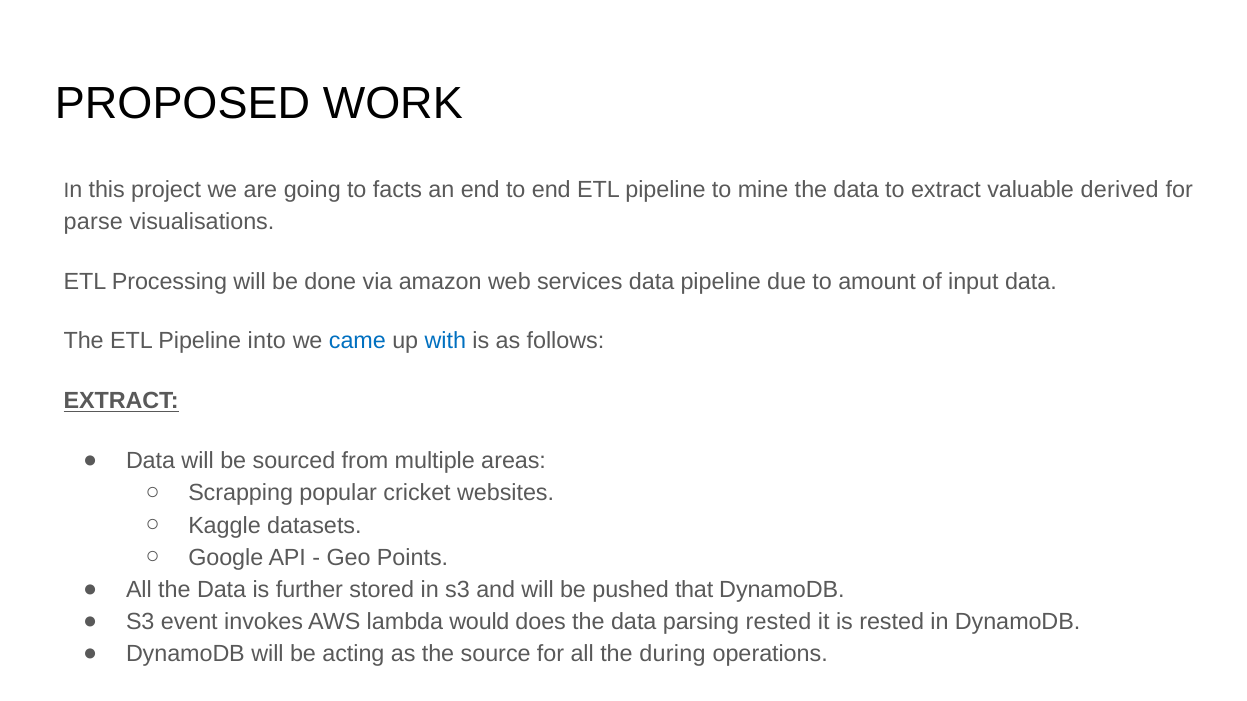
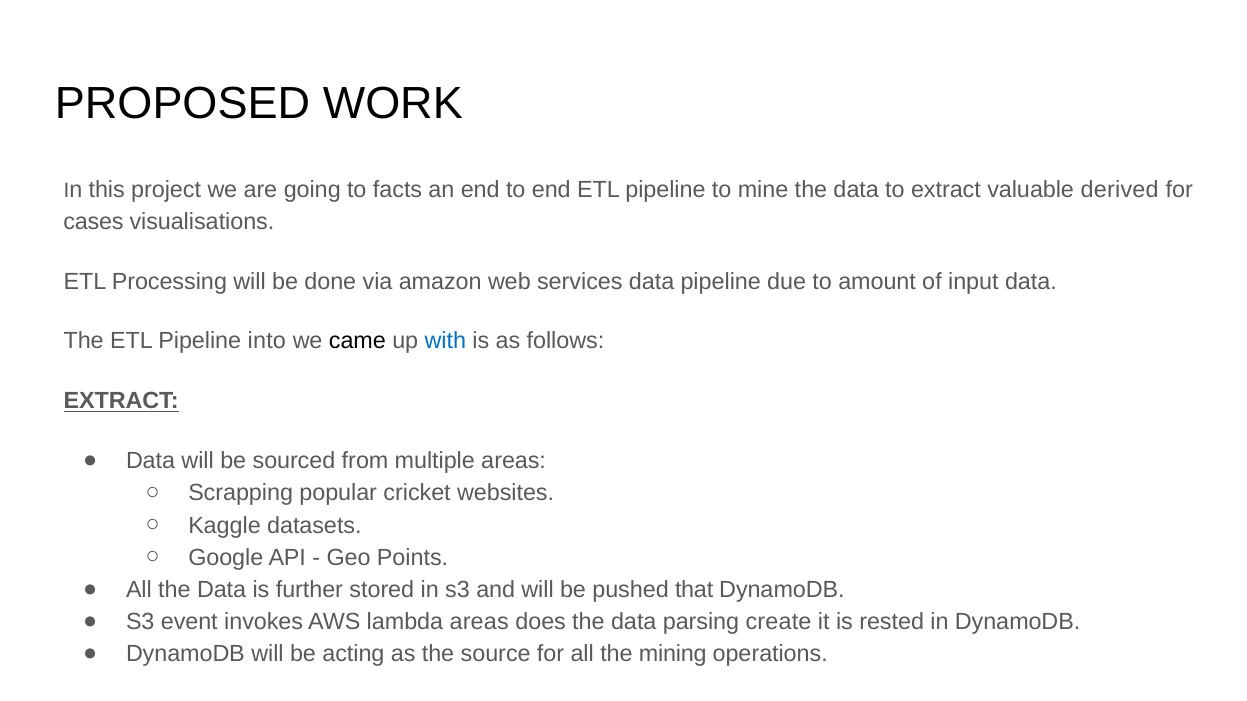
parse: parse -> cases
came colour: blue -> black
lambda would: would -> areas
parsing rested: rested -> create
during: during -> mining
